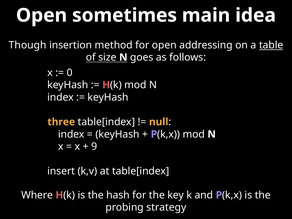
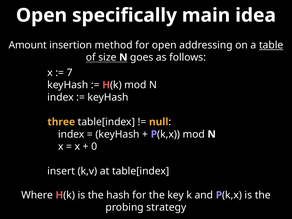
sometimes: sometimes -> specifically
Though: Though -> Amount
0: 0 -> 7
9: 9 -> 0
